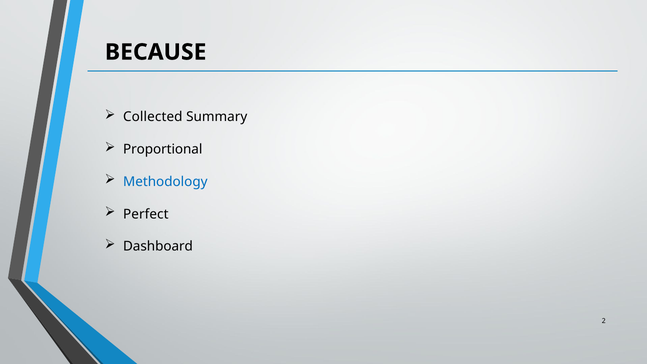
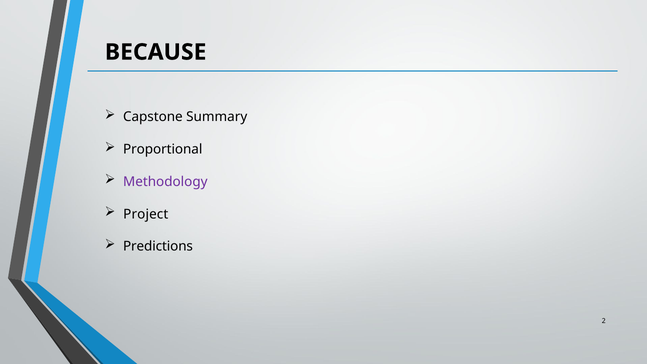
Collected: Collected -> Capstone
Methodology colour: blue -> purple
Perfect: Perfect -> Project
Dashboard: Dashboard -> Predictions
